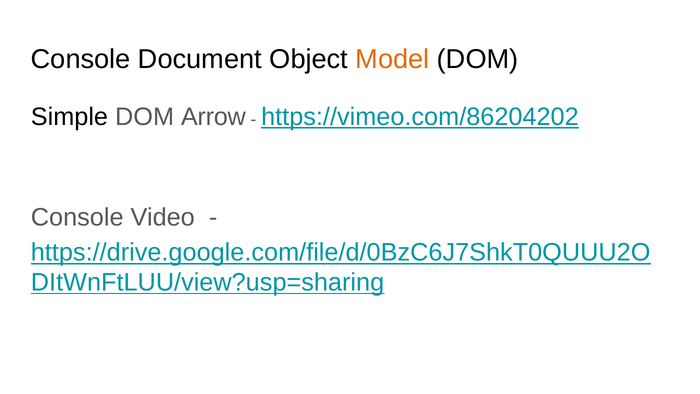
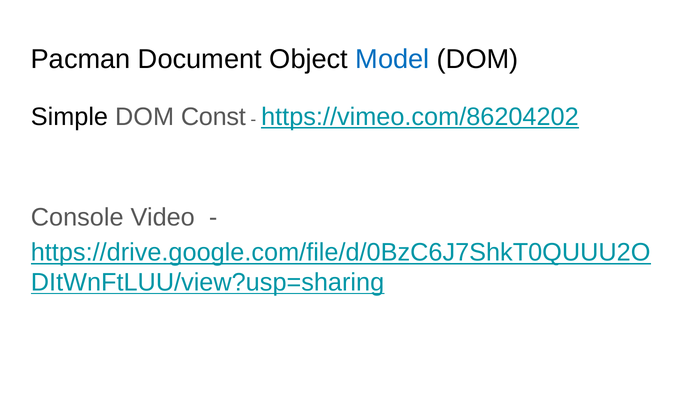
Console at (81, 59): Console -> Pacman
Model colour: orange -> blue
Arrow: Arrow -> Const
